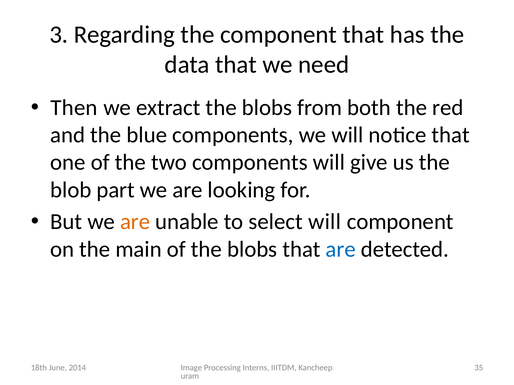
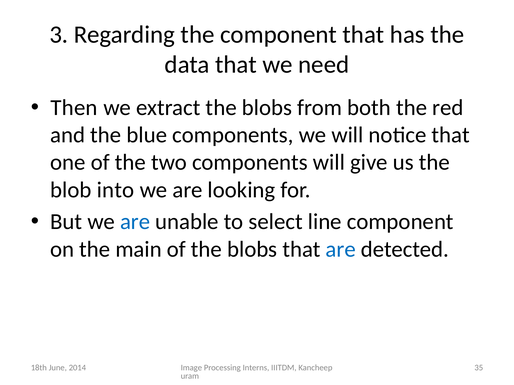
part: part -> into
are at (135, 222) colour: orange -> blue
select will: will -> line
